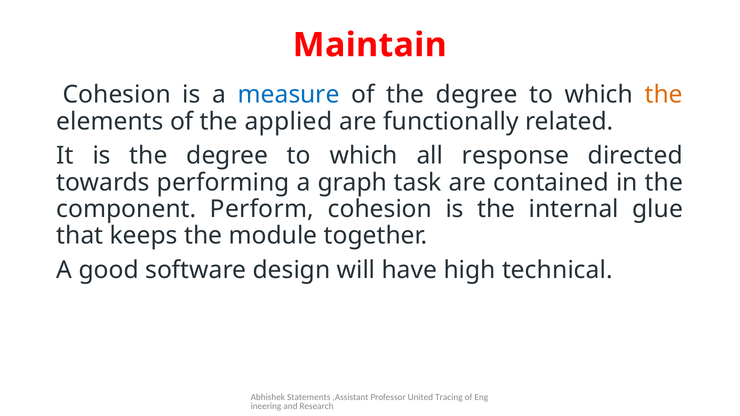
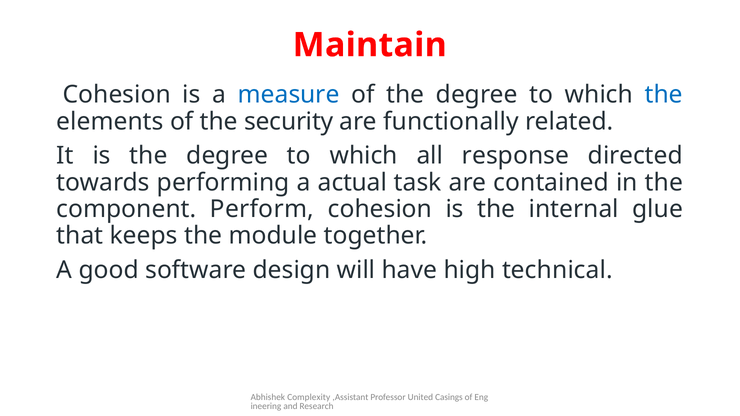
the at (664, 95) colour: orange -> blue
applied: applied -> security
graph: graph -> actual
Statements: Statements -> Complexity
Tracing: Tracing -> Casings
